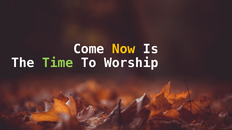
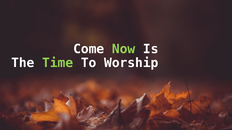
Now colour: yellow -> light green
